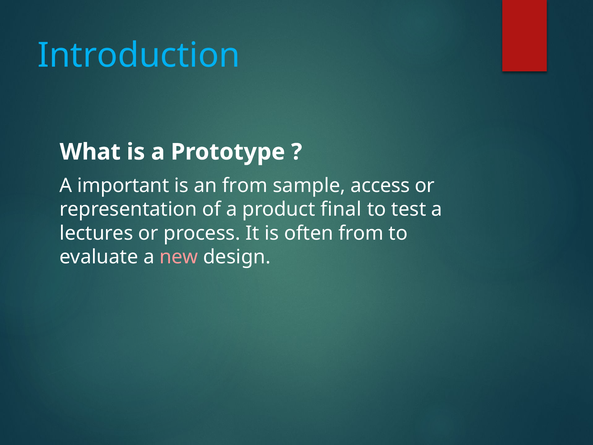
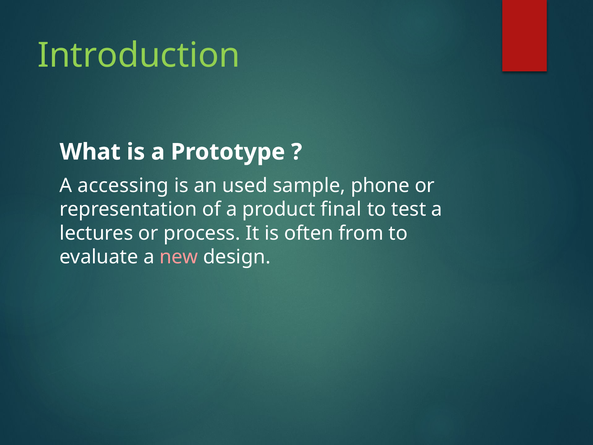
Introduction colour: light blue -> light green
important: important -> accessing
an from: from -> used
access: access -> phone
